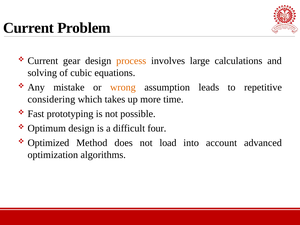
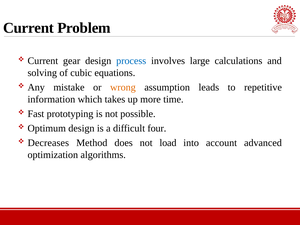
process colour: orange -> blue
considering: considering -> information
Optimized: Optimized -> Decreases
